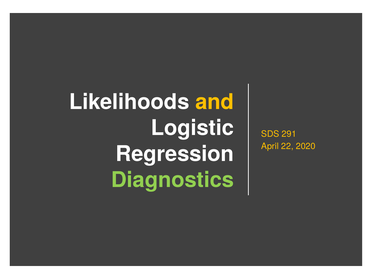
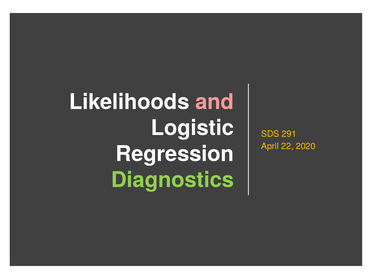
and colour: yellow -> pink
